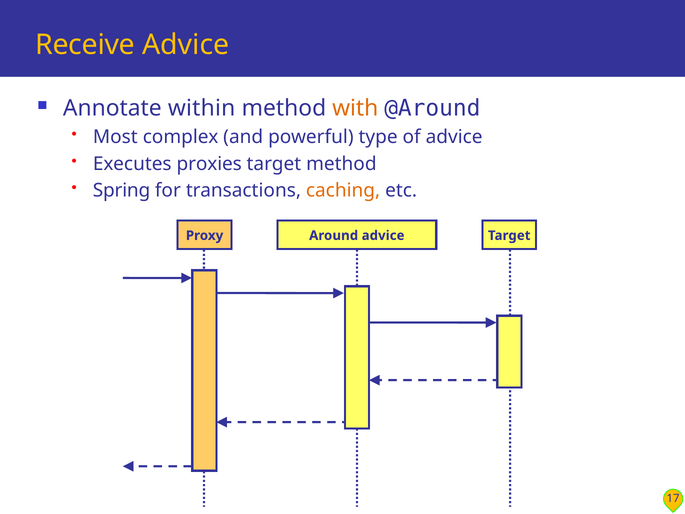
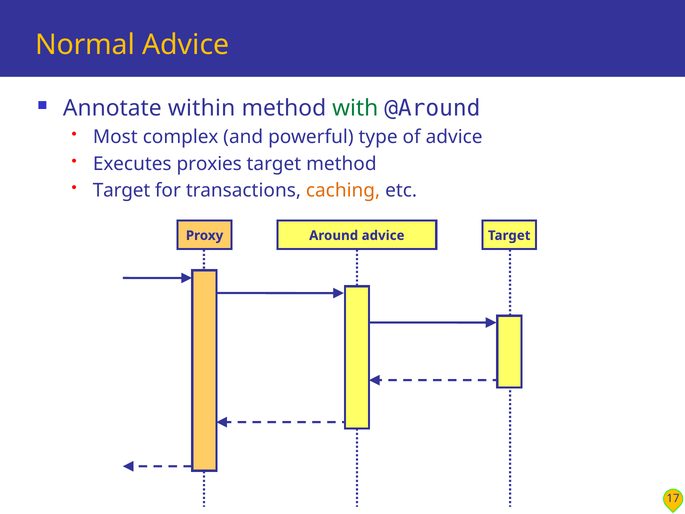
Receive: Receive -> Normal
with colour: orange -> green
Spring at (122, 190): Spring -> Target
